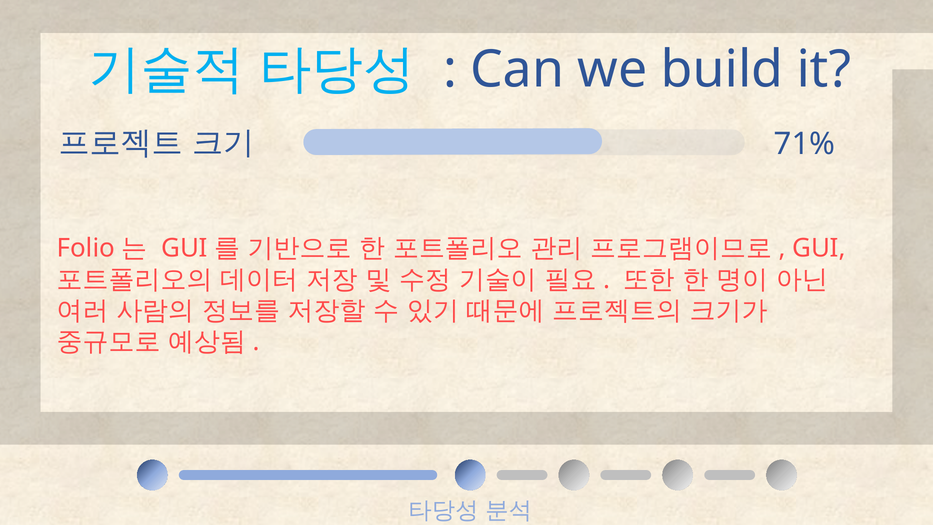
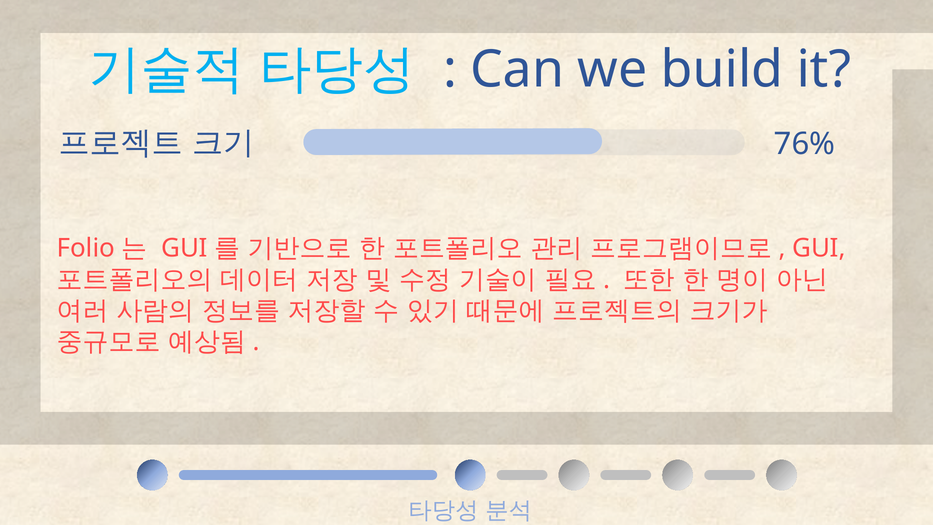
71%: 71% -> 76%
